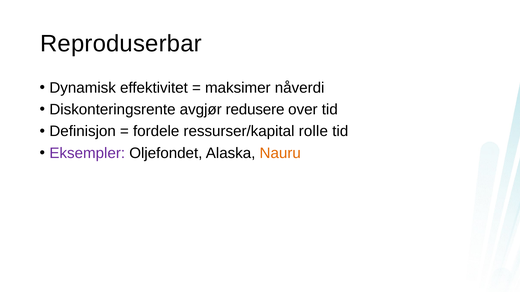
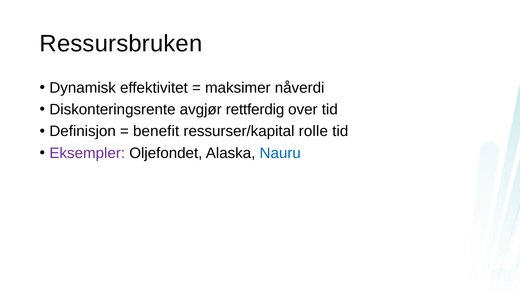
Reproduserbar: Reproduserbar -> Ressursbruken
redusere: redusere -> rettferdig
fordele: fordele -> benefit
Nauru colour: orange -> blue
